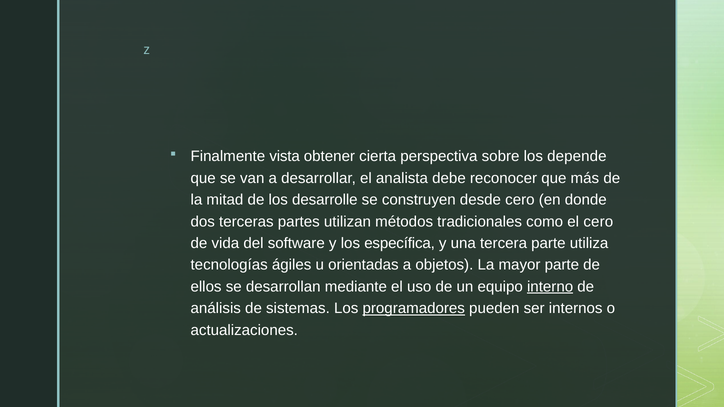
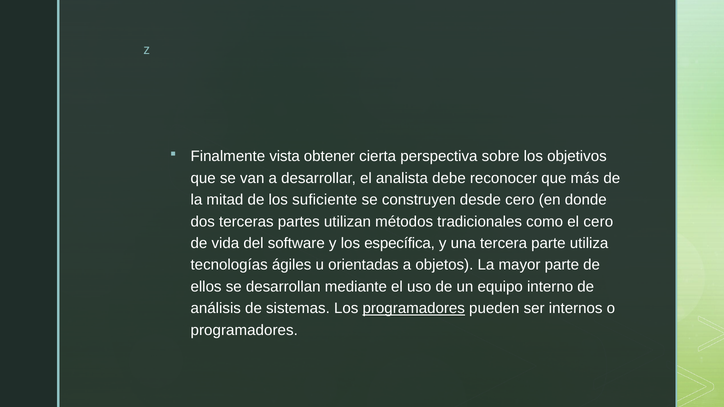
depende: depende -> objetivos
desarrolle: desarrolle -> suficiente
interno underline: present -> none
actualizaciones at (244, 330): actualizaciones -> programadores
